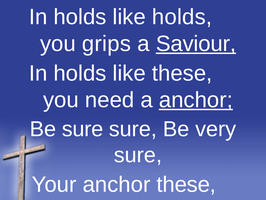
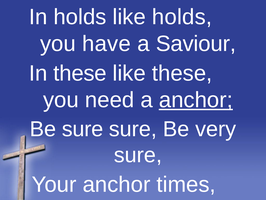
you grips: grips -> have
Saviour underline: present -> none
holds at (80, 73): holds -> these
anchor these: these -> times
